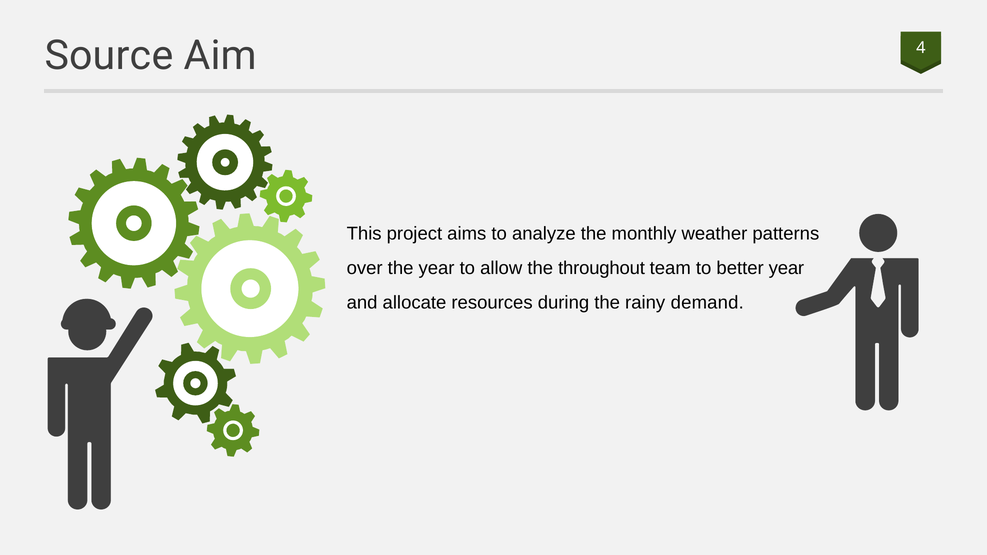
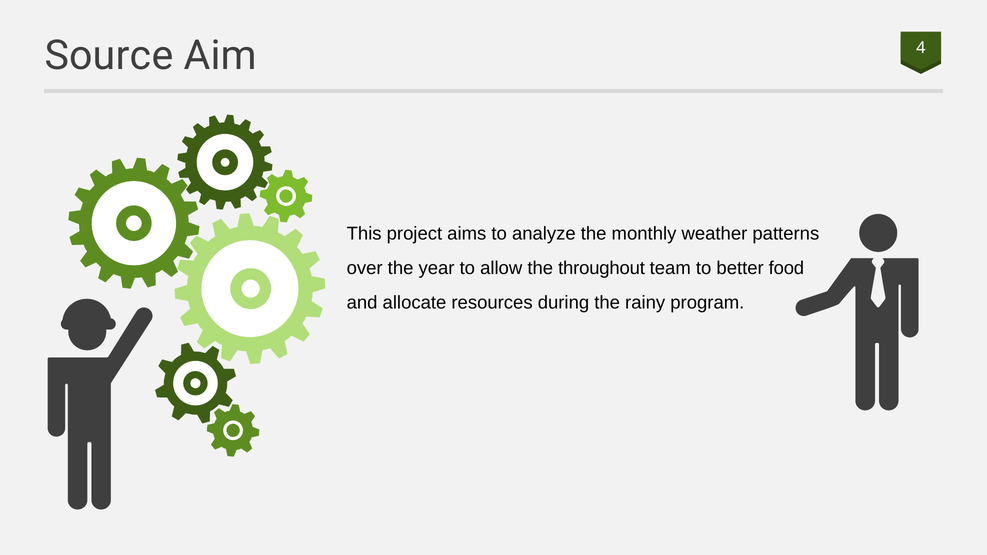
better year: year -> food
demand: demand -> program
